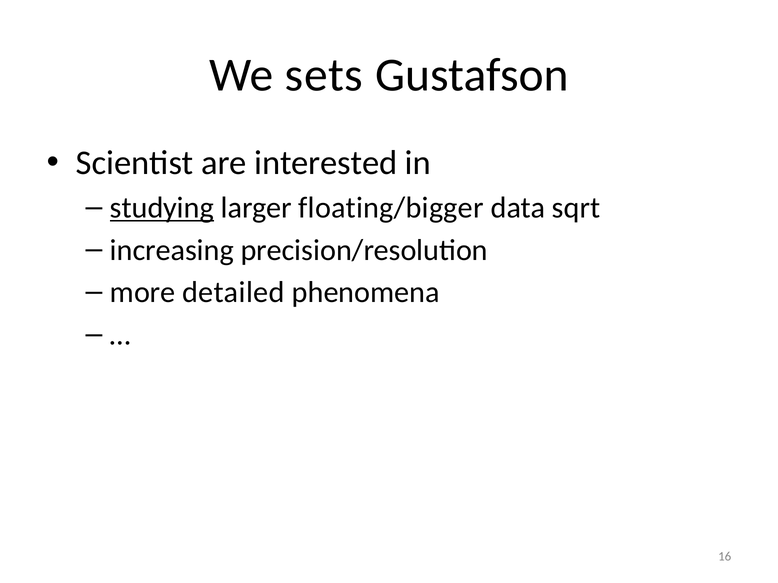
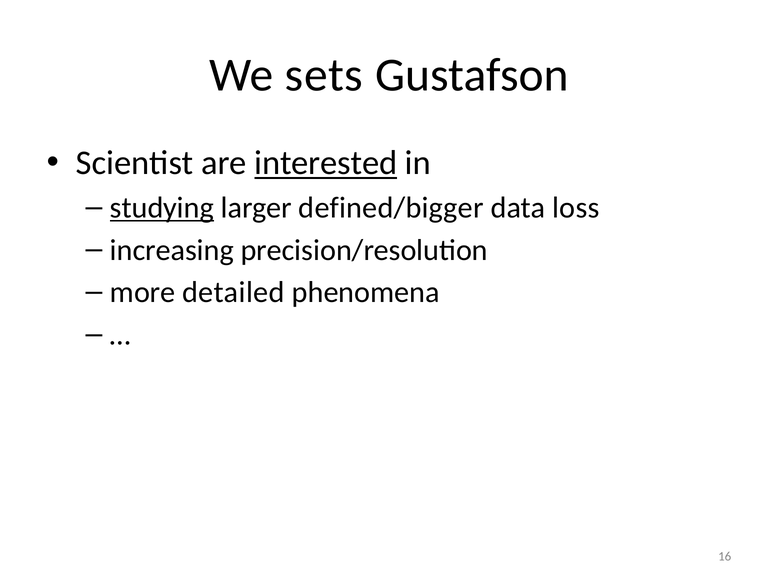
interested underline: none -> present
floating/bigger: floating/bigger -> defined/bigger
sqrt: sqrt -> loss
